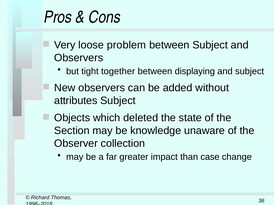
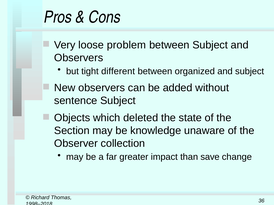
together: together -> different
displaying: displaying -> organized
attributes: attributes -> sentence
case: case -> save
